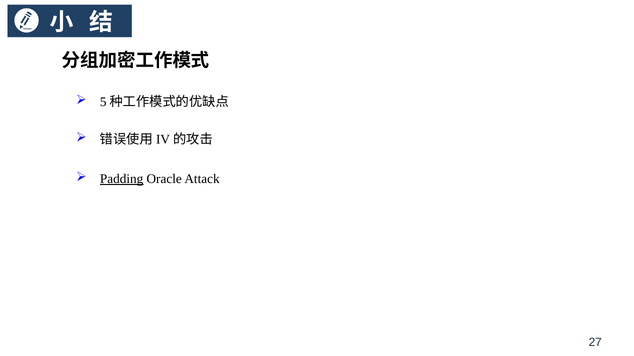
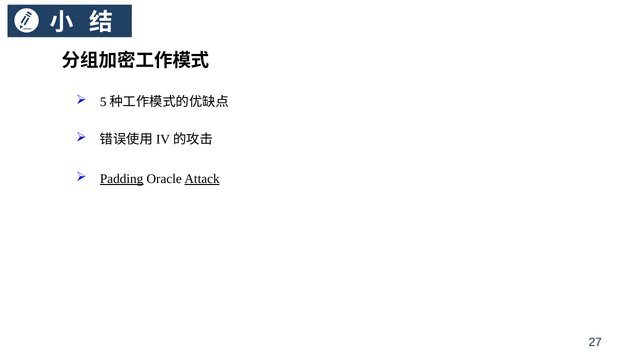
Attack underline: none -> present
